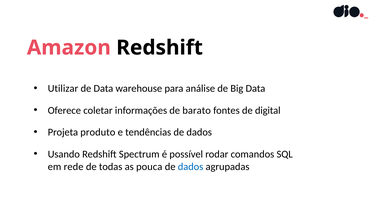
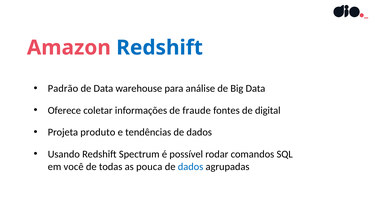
Redshift at (160, 48) colour: black -> blue
Utilizar: Utilizar -> Padrão
barato: barato -> fraude
rede: rede -> você
